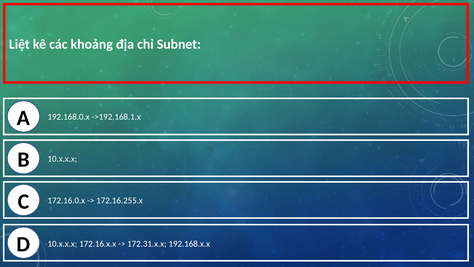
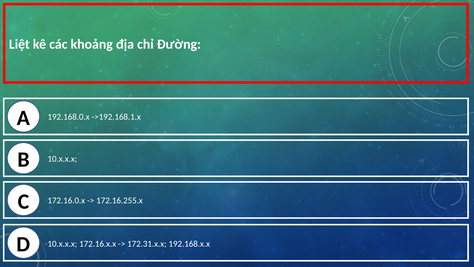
Subnet: Subnet -> Đường
